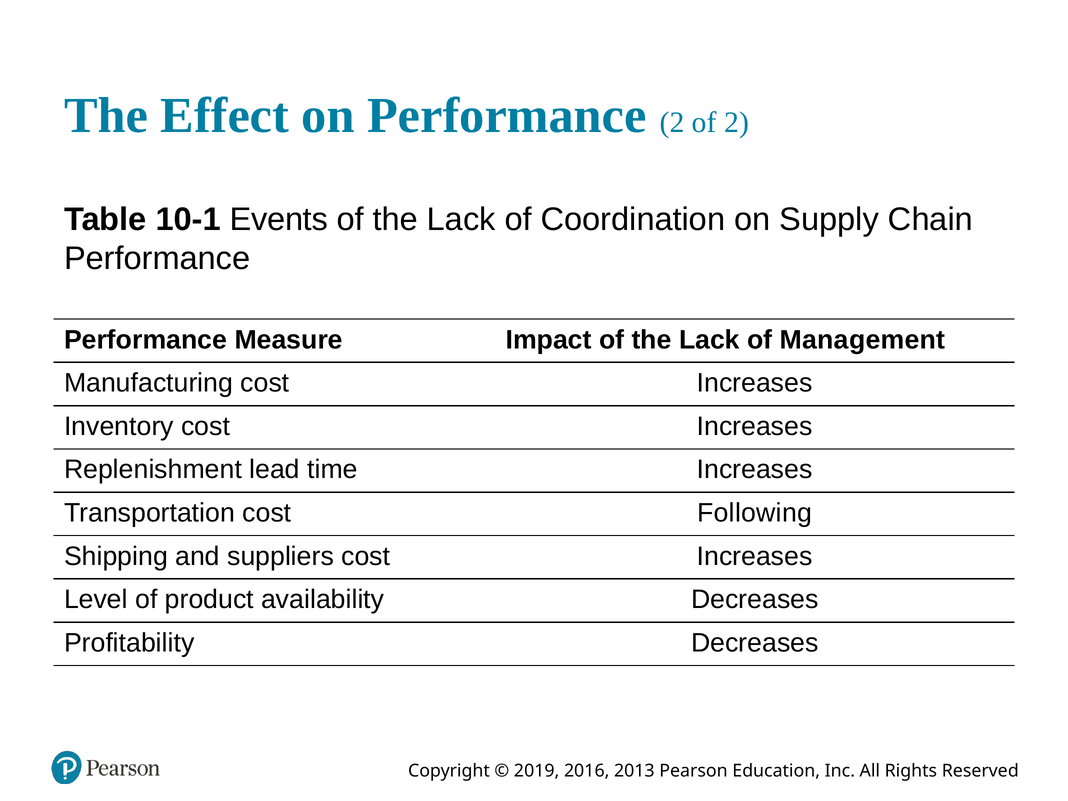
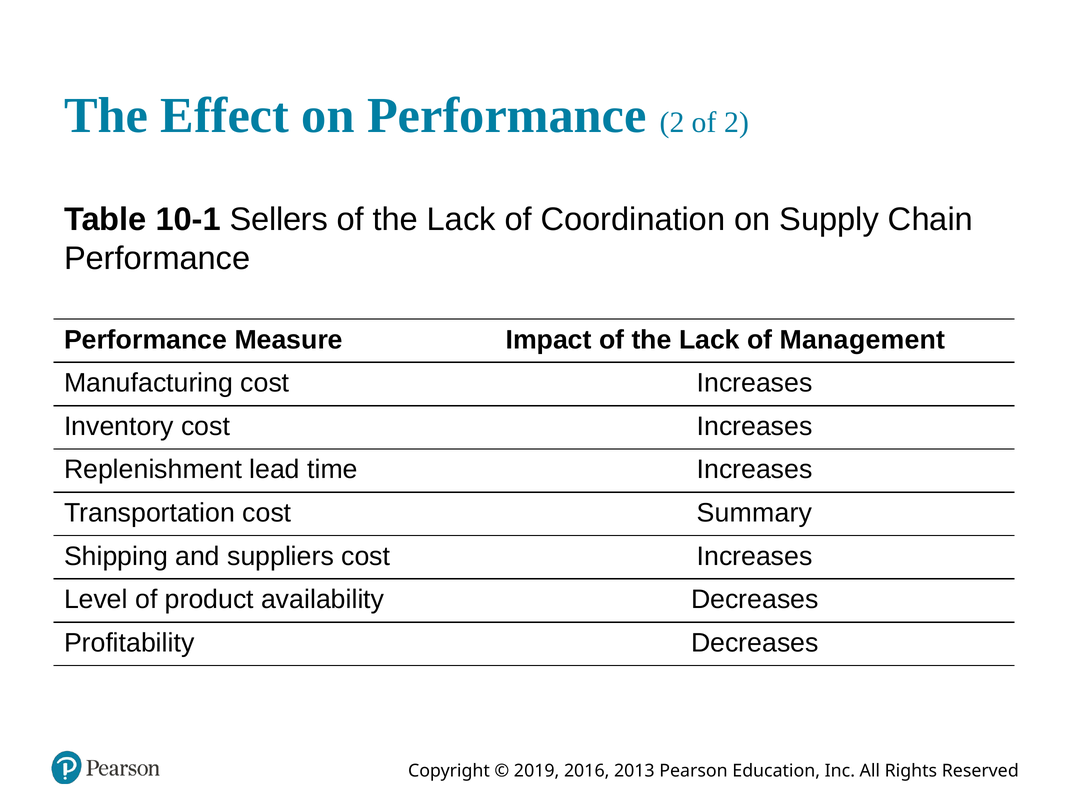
Events: Events -> Sellers
Following: Following -> Summary
